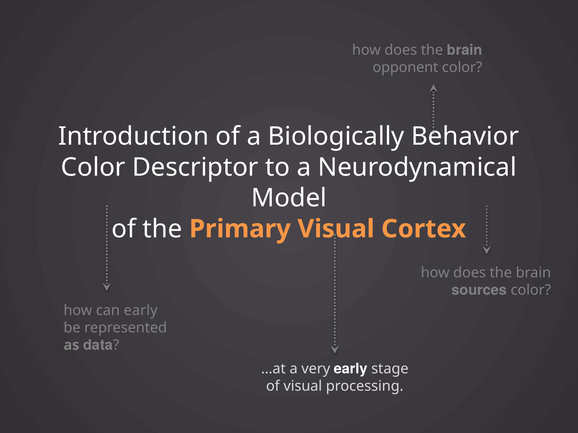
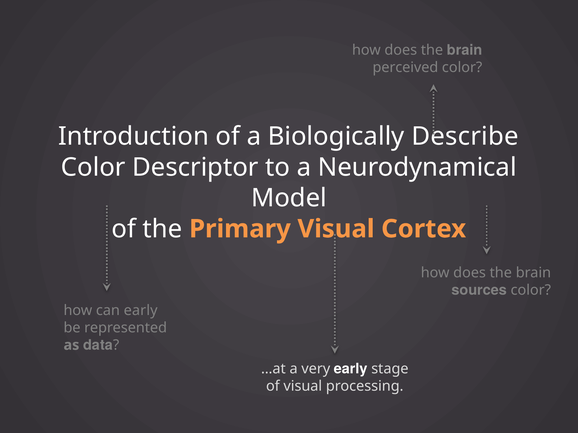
opponent: opponent -> perceived
Behavior: Behavior -> Describe
